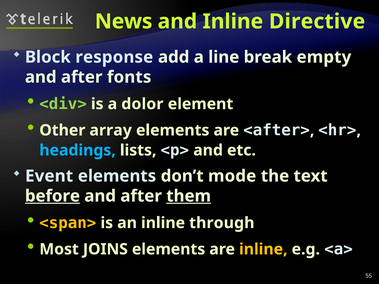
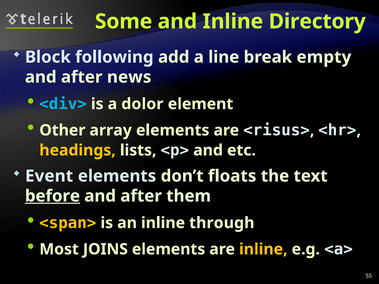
News: News -> Some
Directive: Directive -> Directory
response: response -> following
fonts: fonts -> news
<div> colour: light green -> light blue
<after>: <after> -> <risus>
headings colour: light blue -> yellow
mode: mode -> floats
them underline: present -> none
